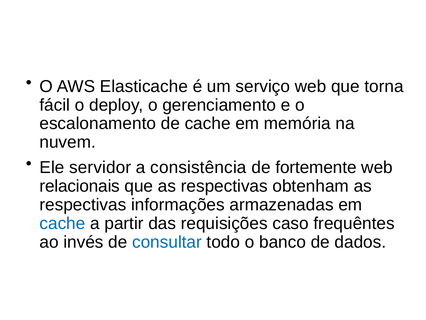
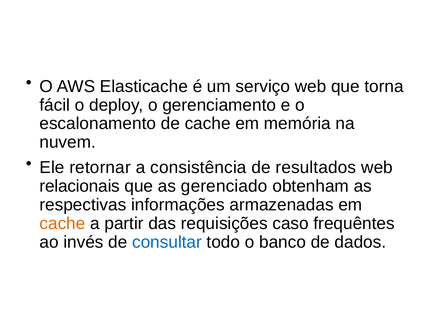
servidor: servidor -> retornar
fortemente: fortemente -> resultados
que as respectivas: respectivas -> gerenciado
cache at (62, 223) colour: blue -> orange
